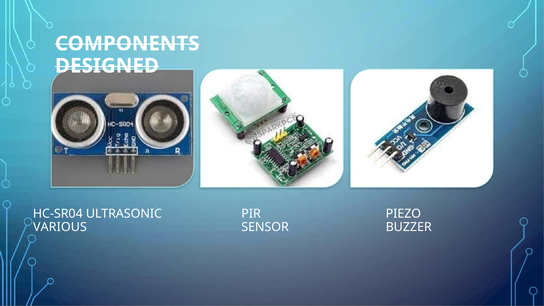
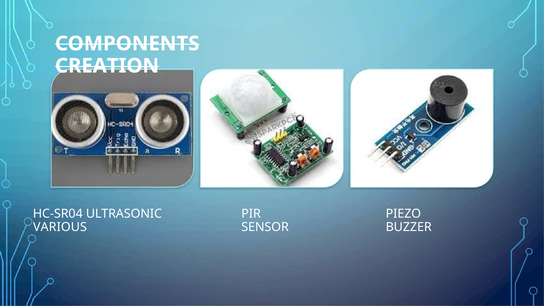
DESIGNED: DESIGNED -> CREATION
